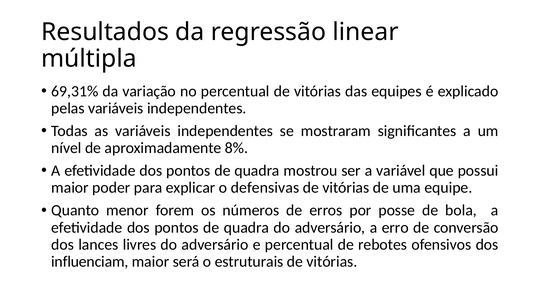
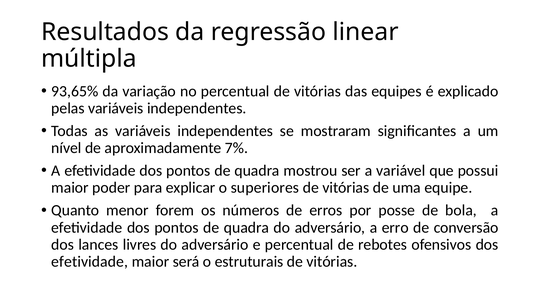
69,31%: 69,31% -> 93,65%
8%: 8% -> 7%
defensivas: defensivas -> superiores
influenciam at (90, 261): influenciam -> efetividade
